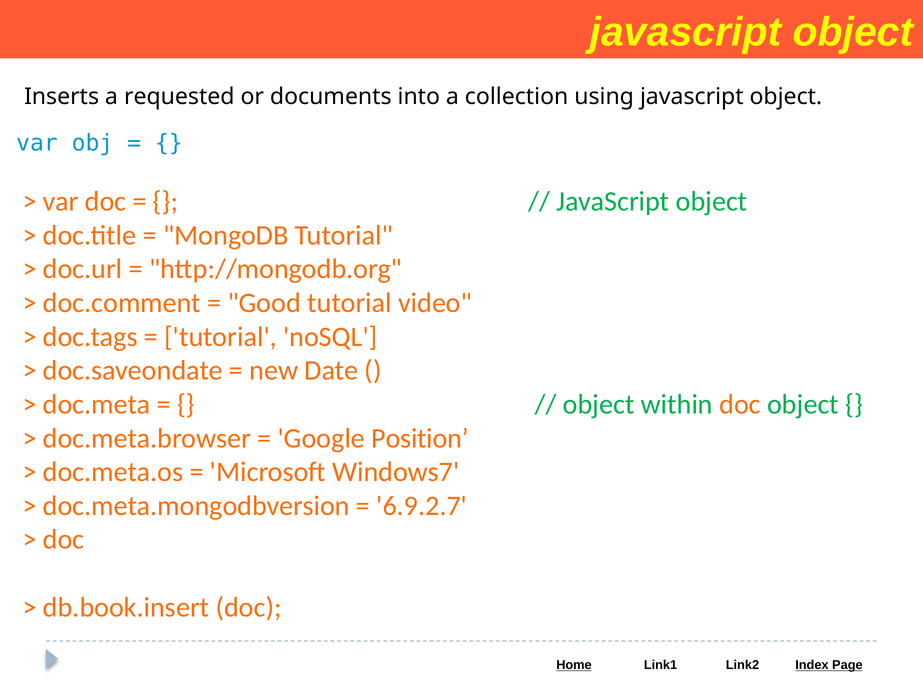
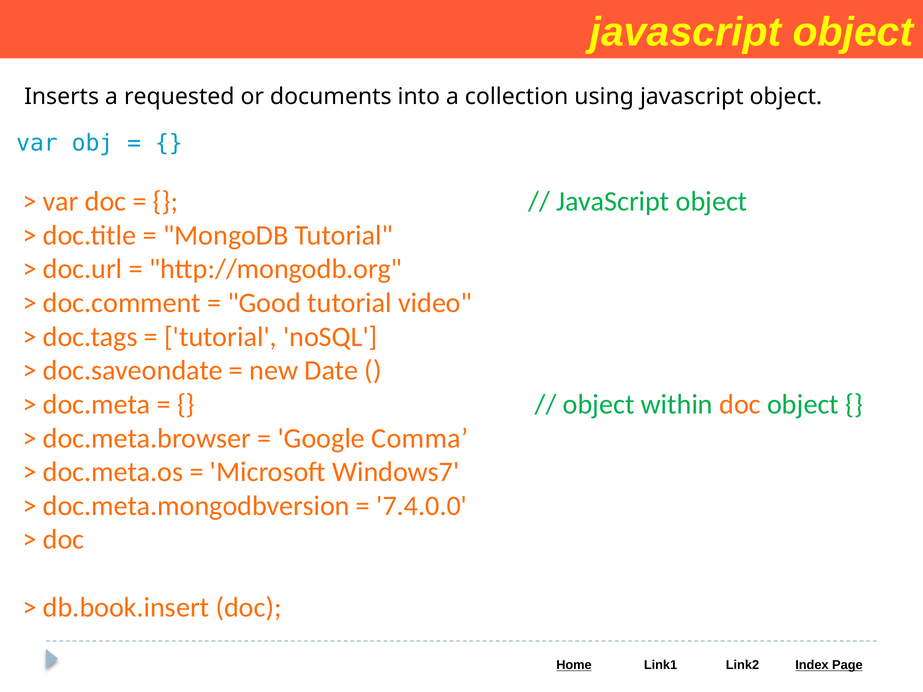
Position: Position -> Comma
6.9.2.7: 6.9.2.7 -> 7.4.0.0
